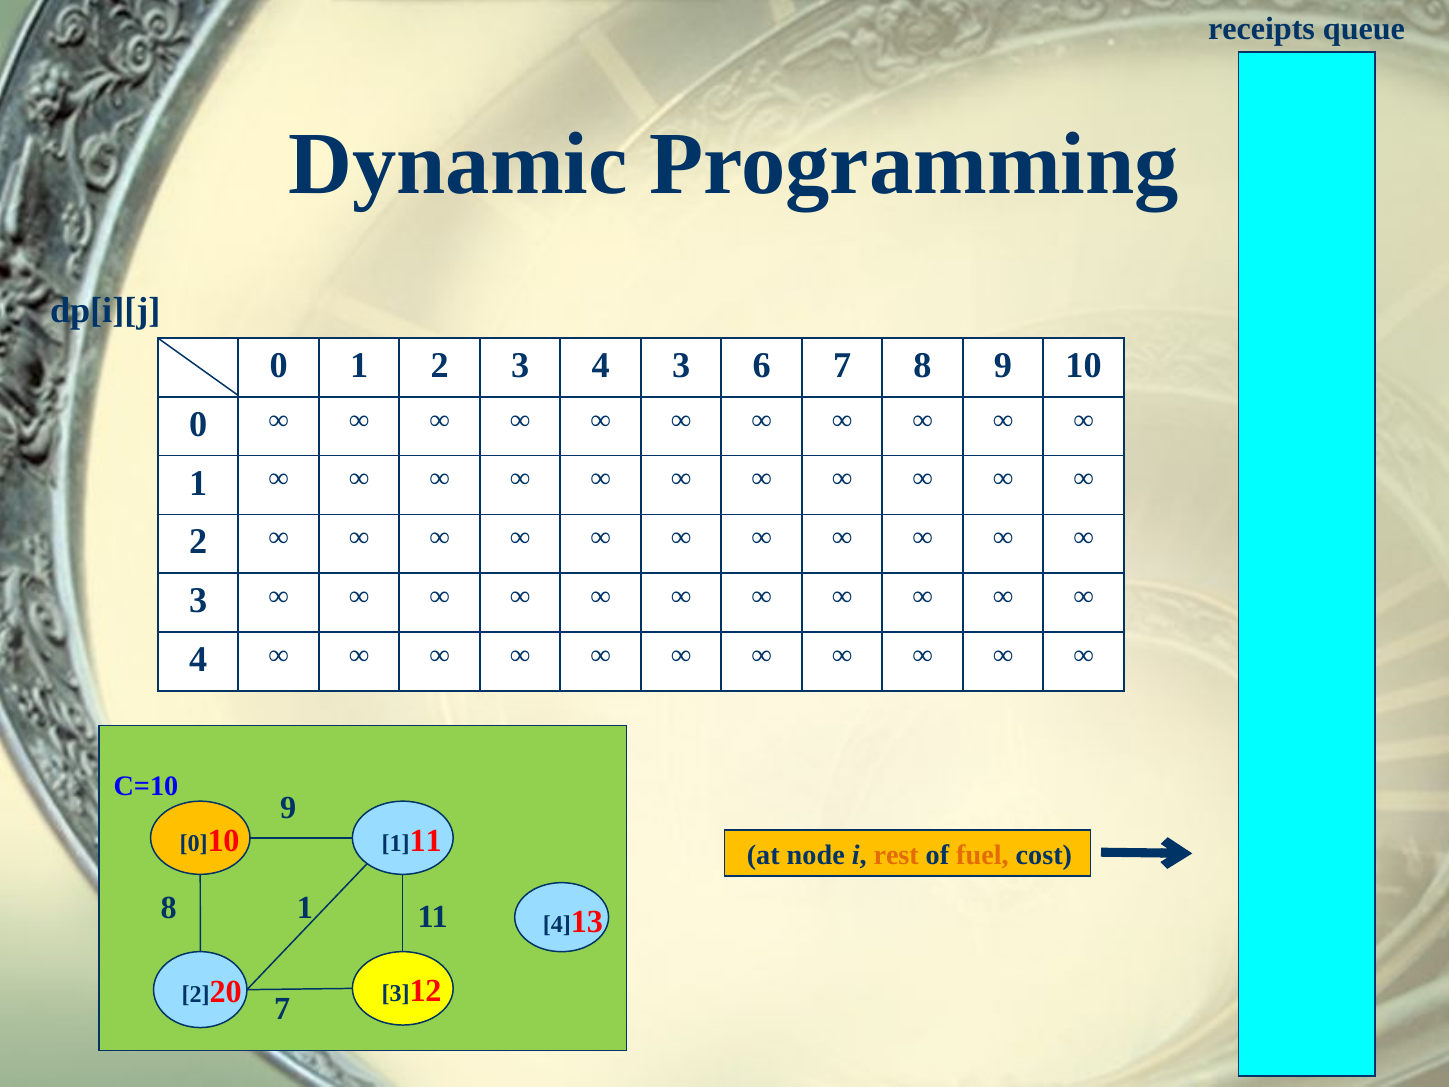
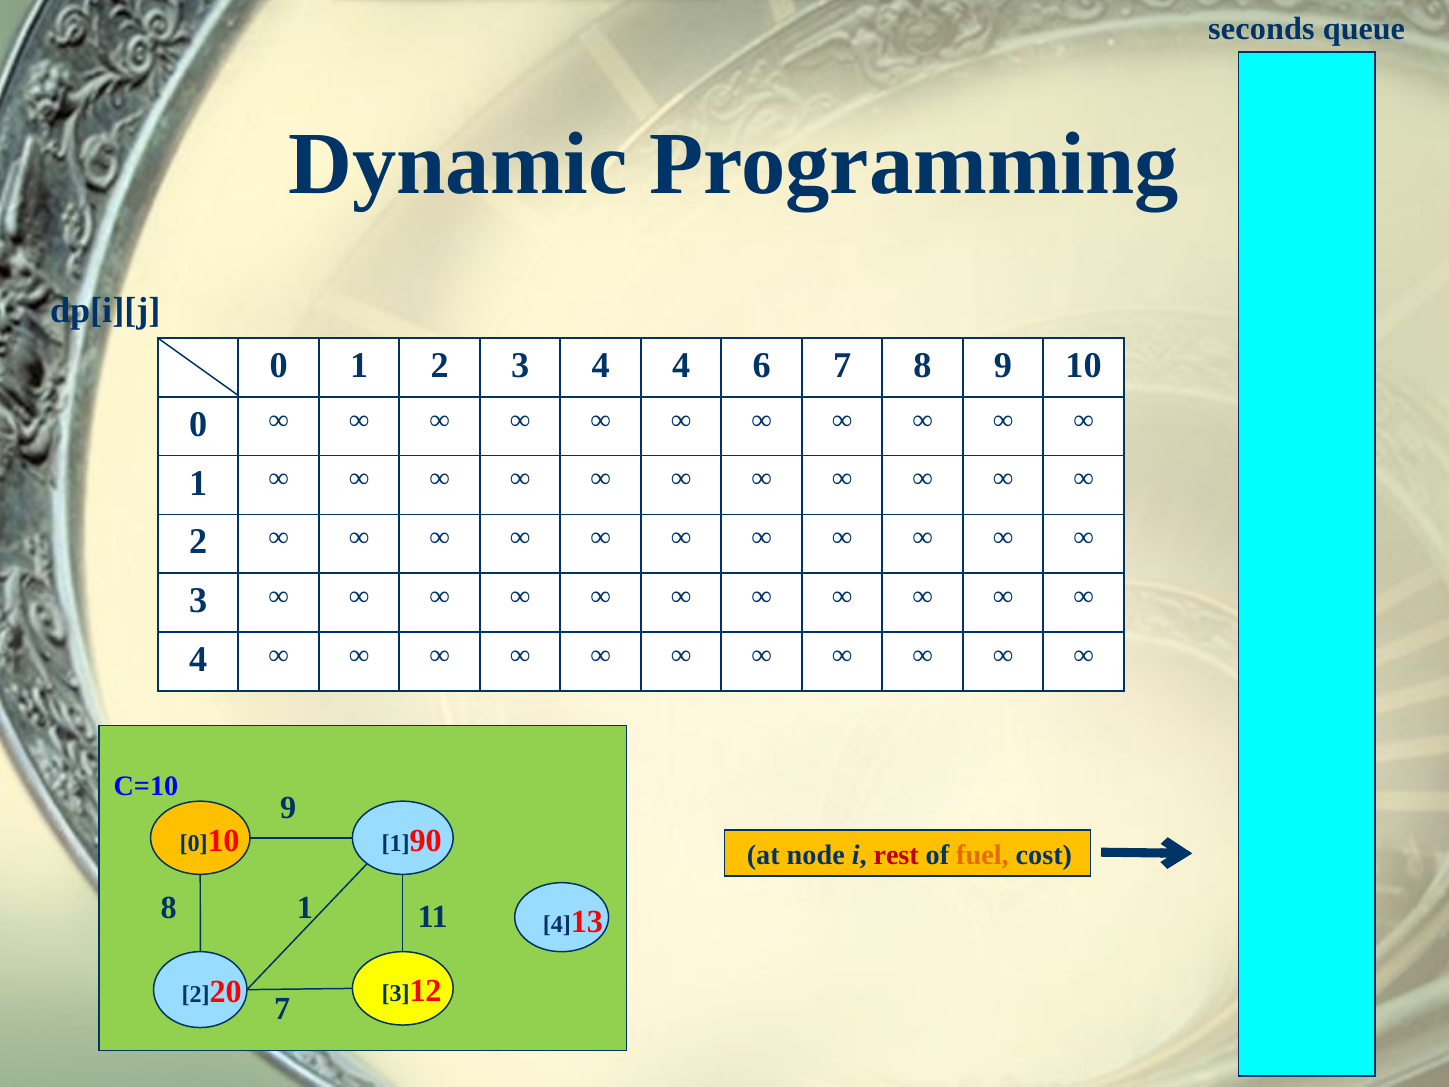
receipts: receipts -> seconds
4 3: 3 -> 4
1 11: 11 -> 90
rest colour: orange -> red
